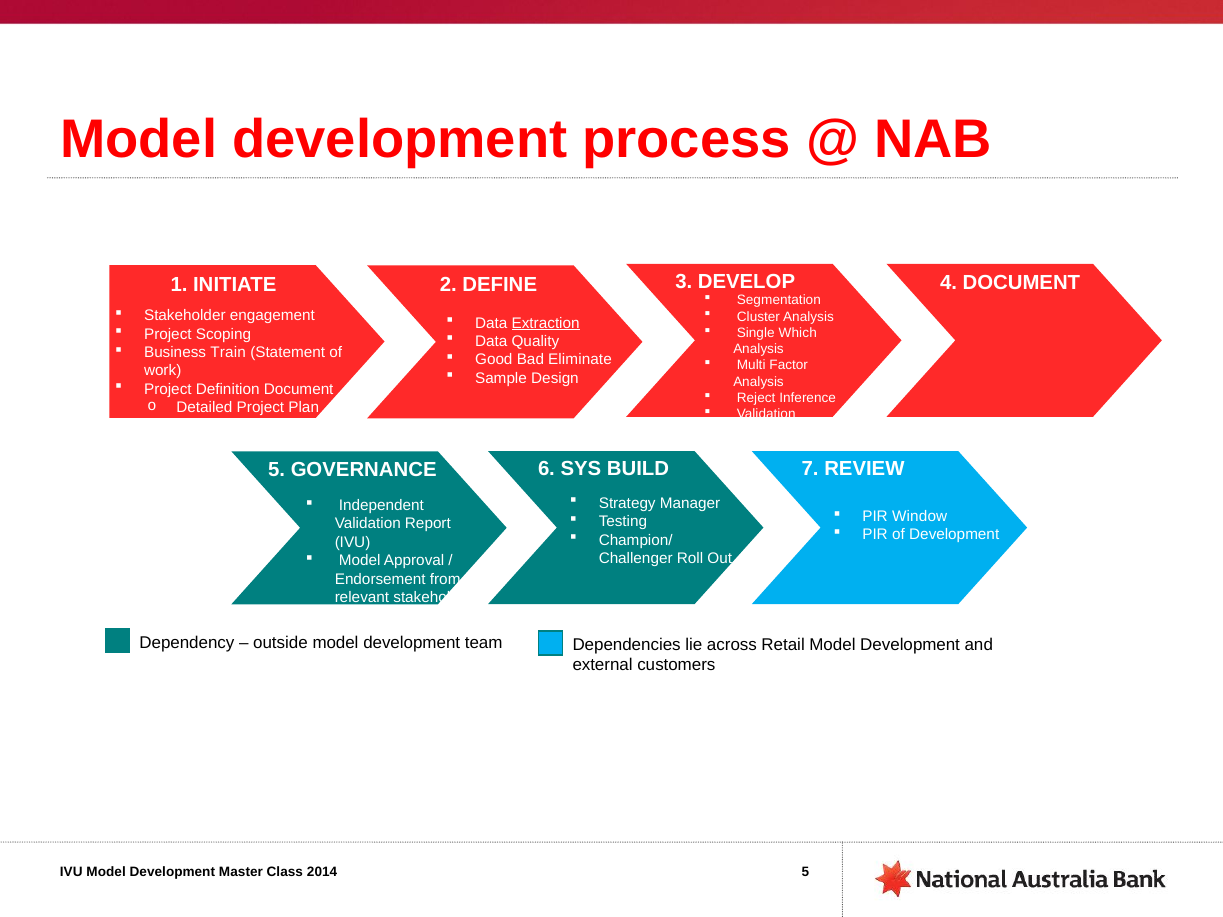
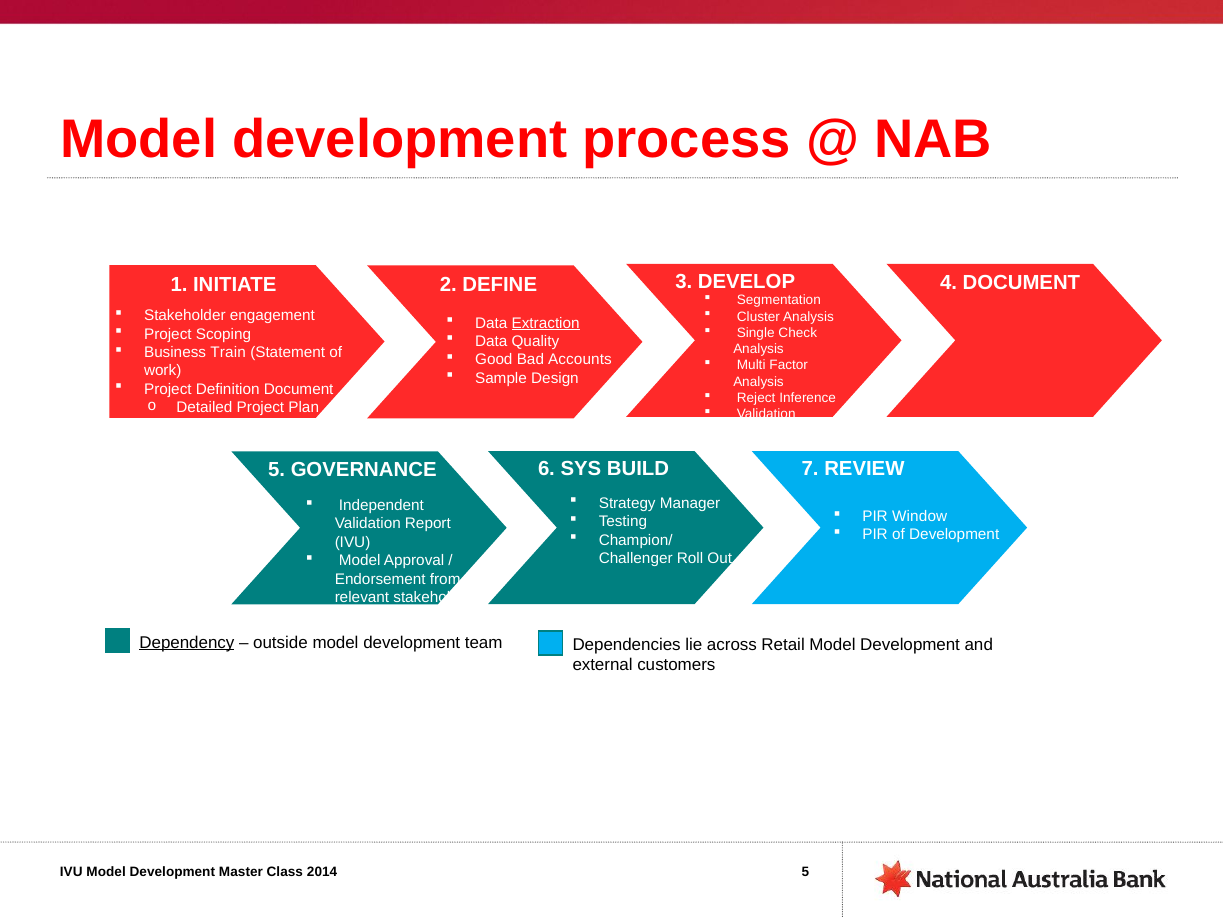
Which: Which -> Check
Eliminate: Eliminate -> Accounts
Dependency underline: none -> present
